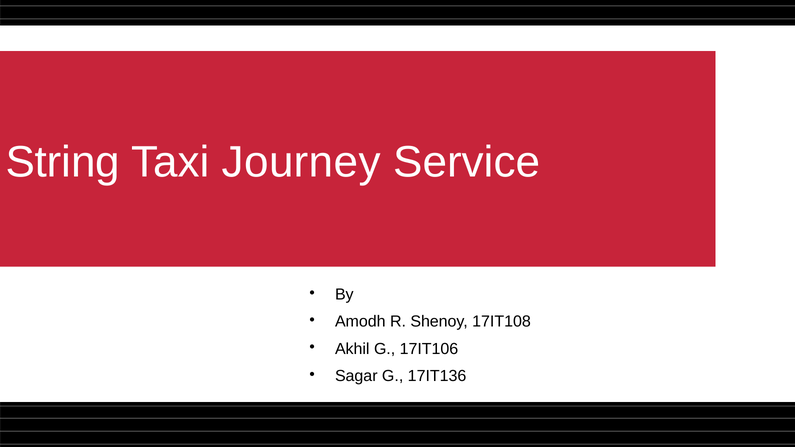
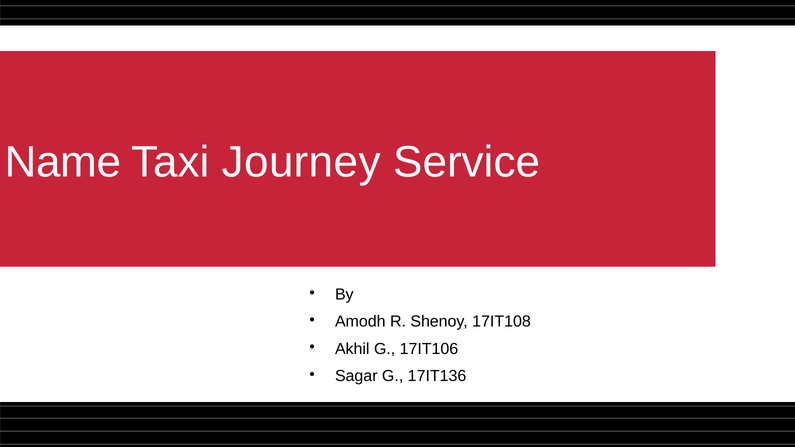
String: String -> Name
